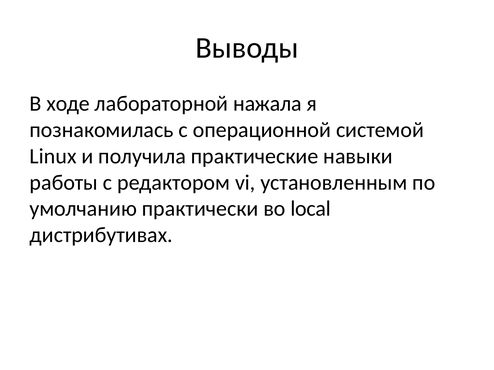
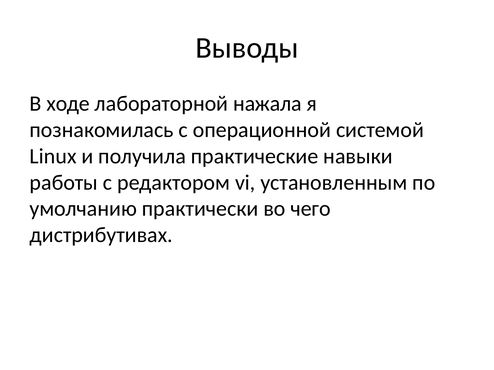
local: local -> чего
